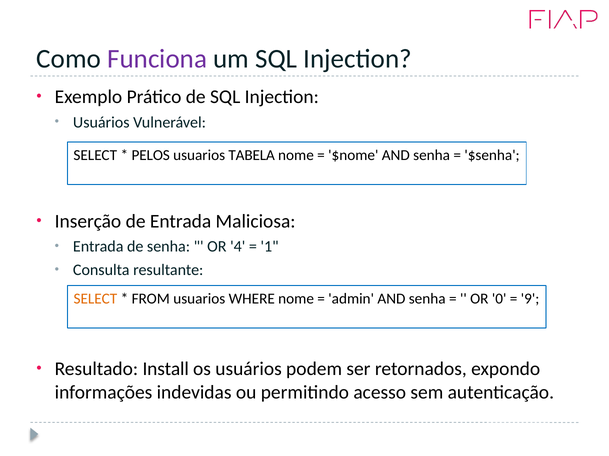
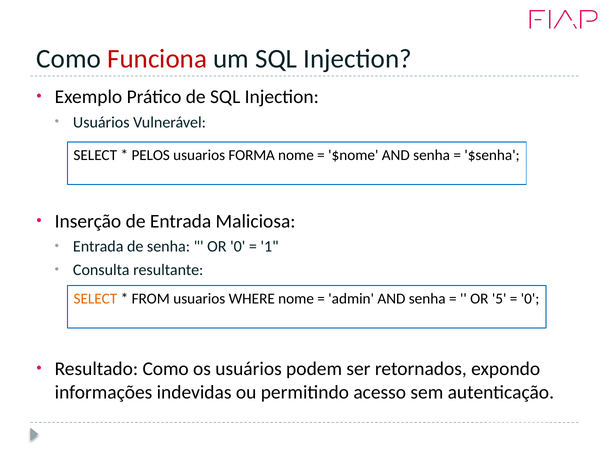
Funciona colour: purple -> red
TABELA: TABELA -> FORMA
OR 4: 4 -> 0
0: 0 -> 5
9 at (530, 299): 9 -> 0
Resultado Install: Install -> Como
